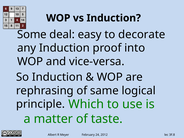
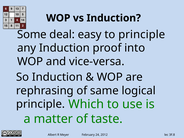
to decorate: decorate -> principle
